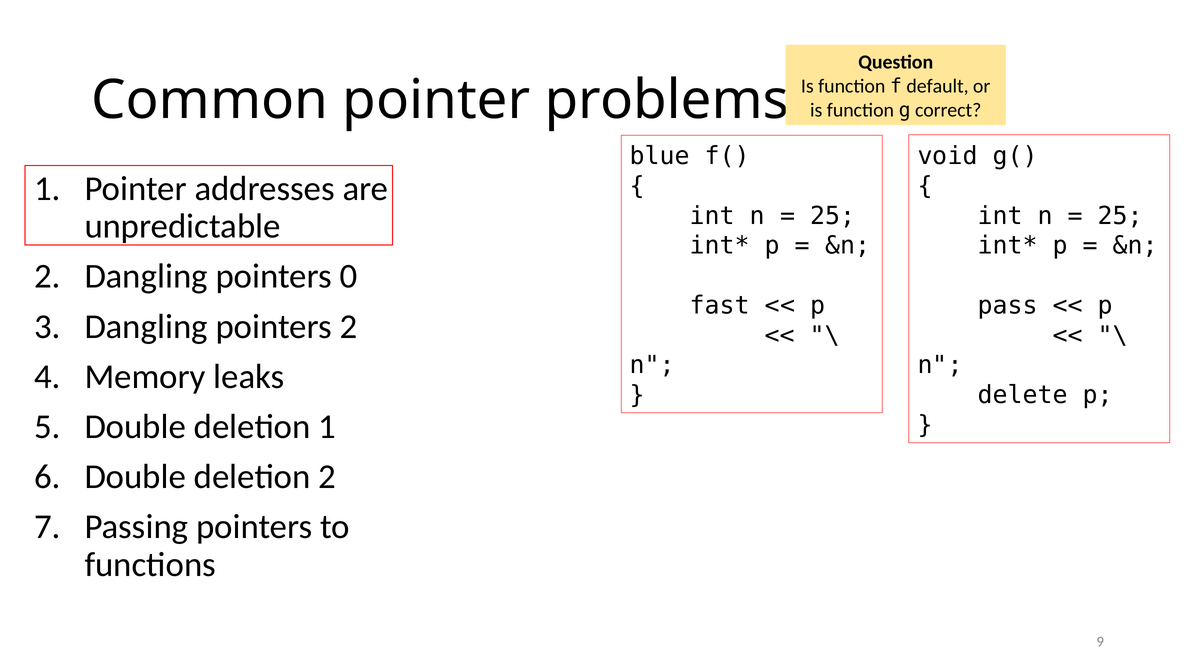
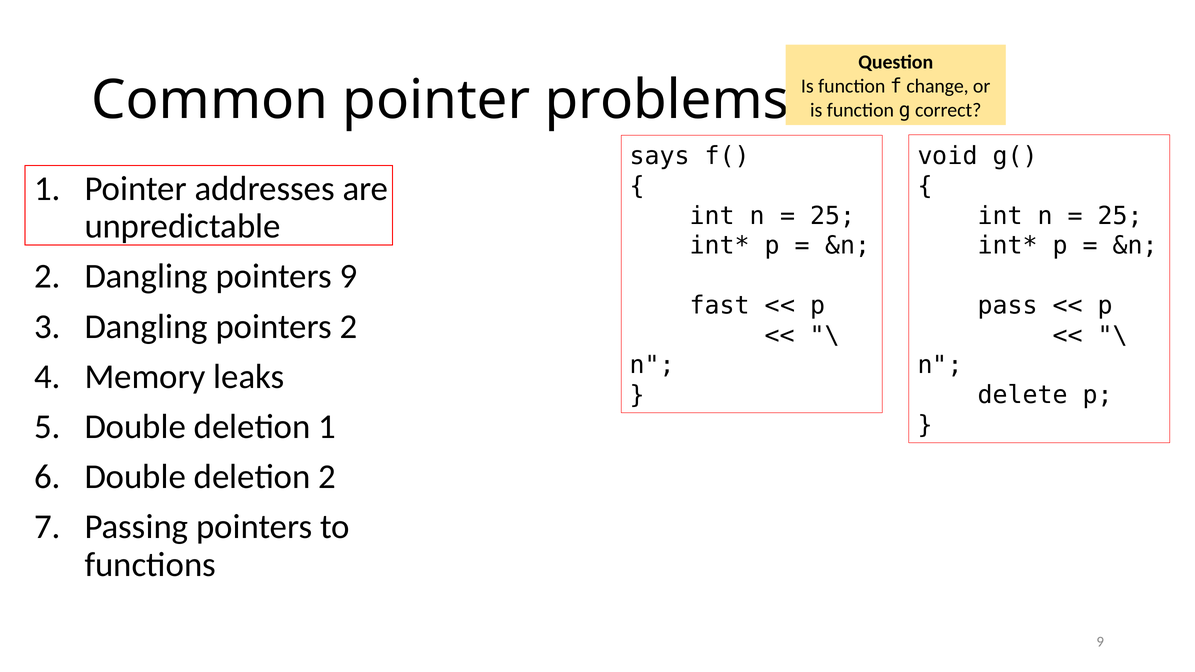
default: default -> change
blue: blue -> says
pointers 0: 0 -> 9
